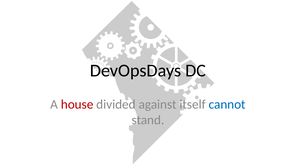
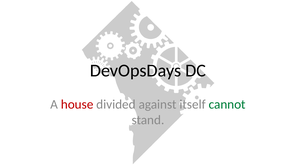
cannot colour: blue -> green
